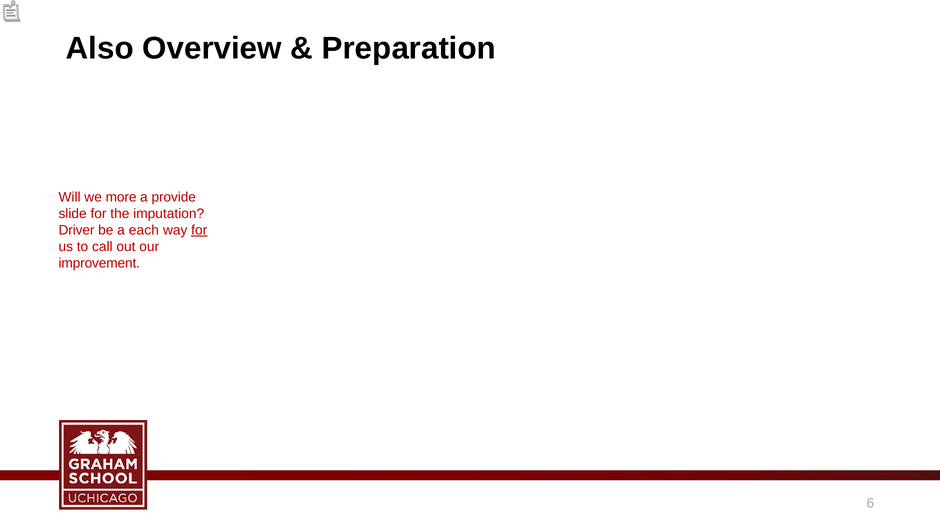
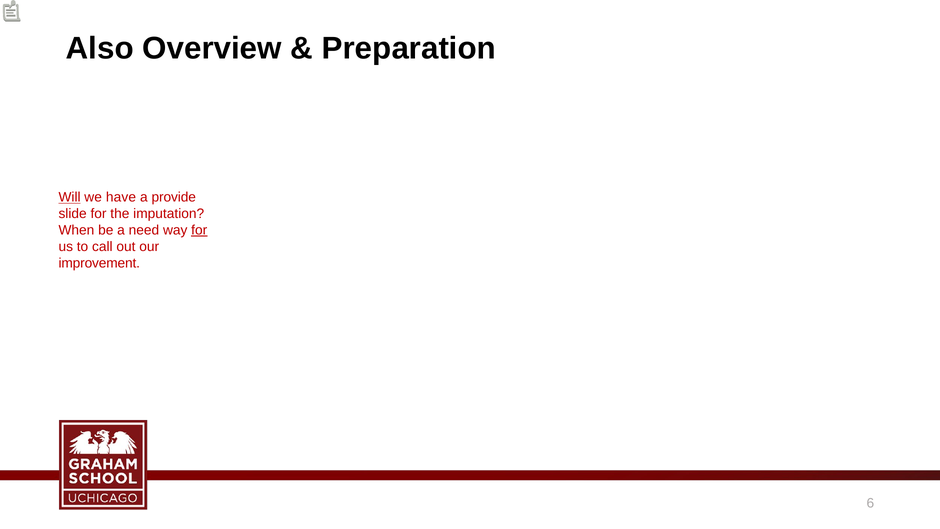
Will underline: none -> present
more: more -> have
Driver: Driver -> When
each: each -> need
